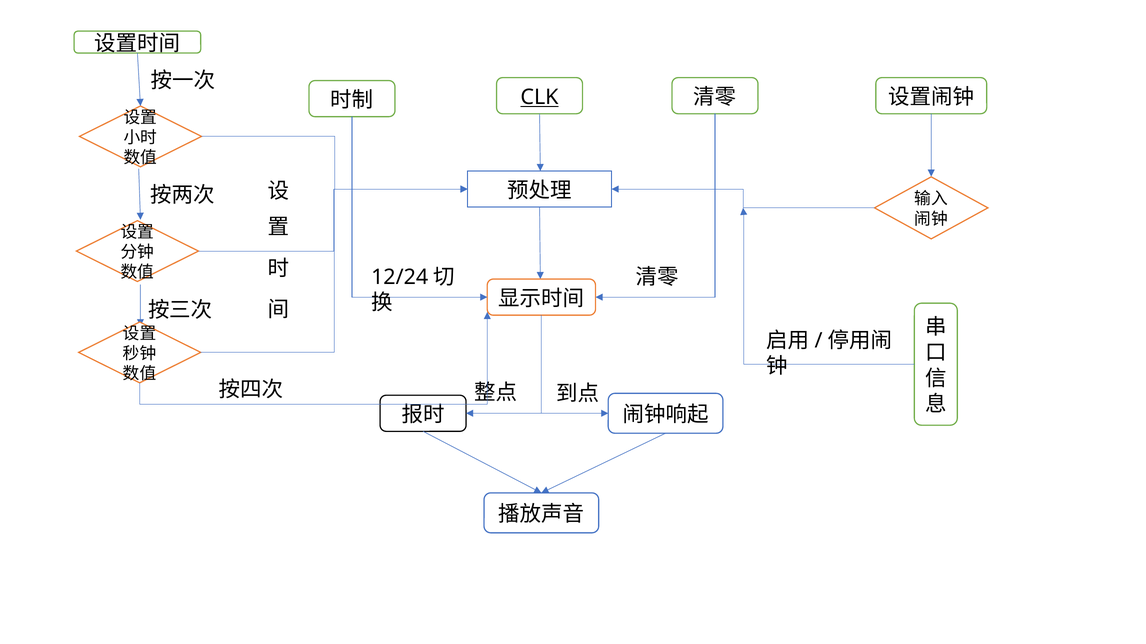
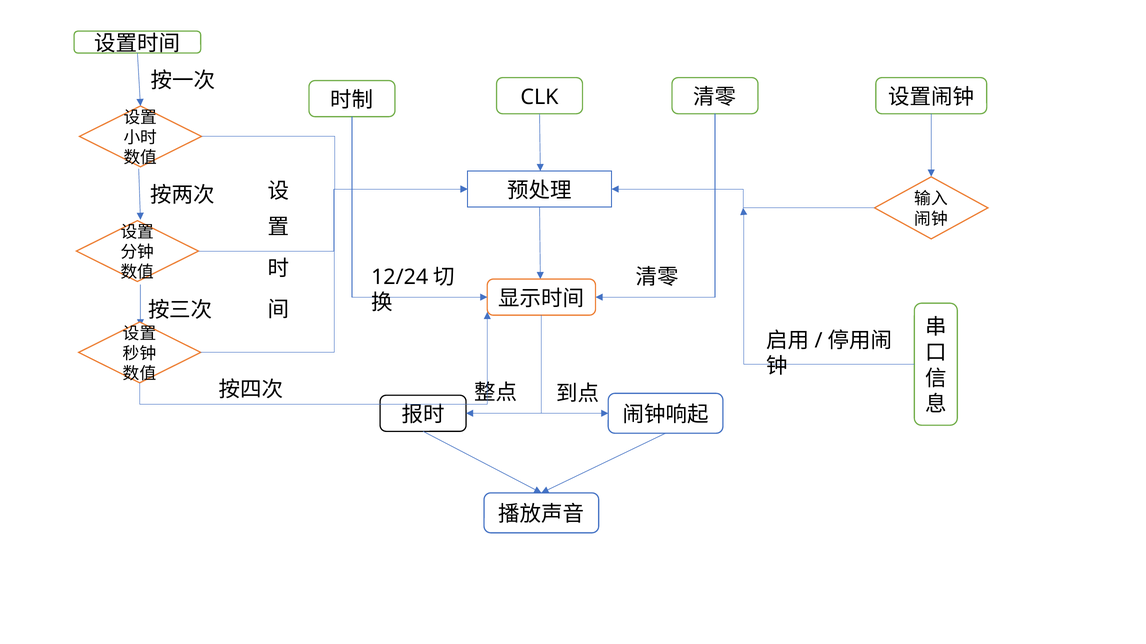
CLK underline: present -> none
